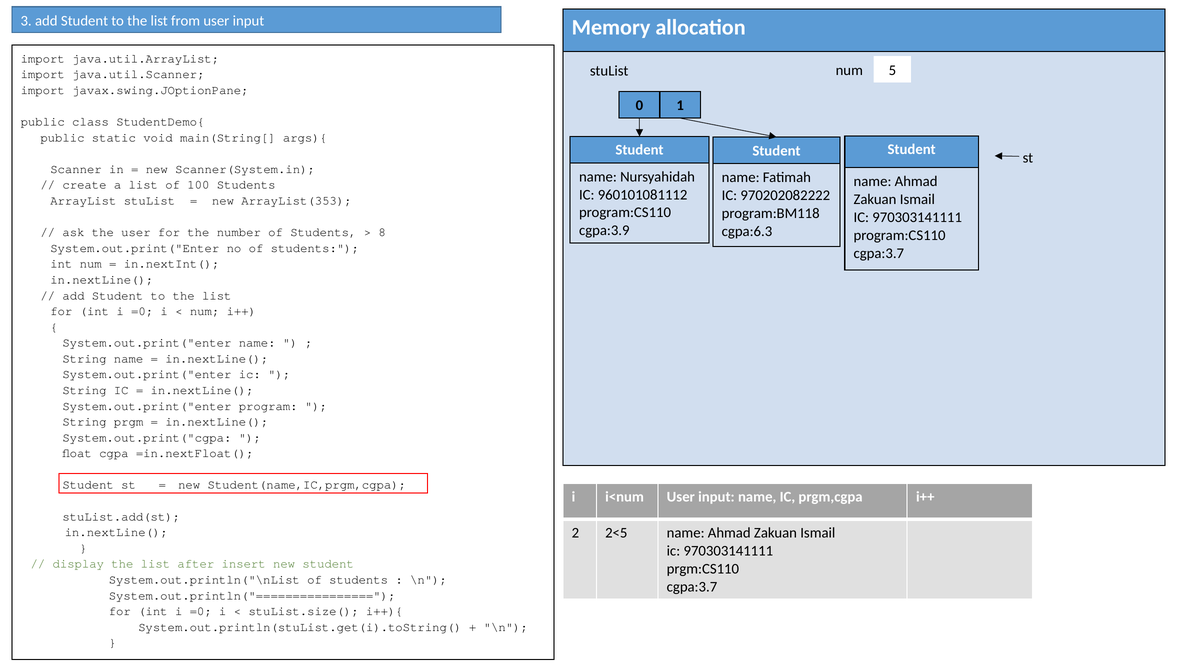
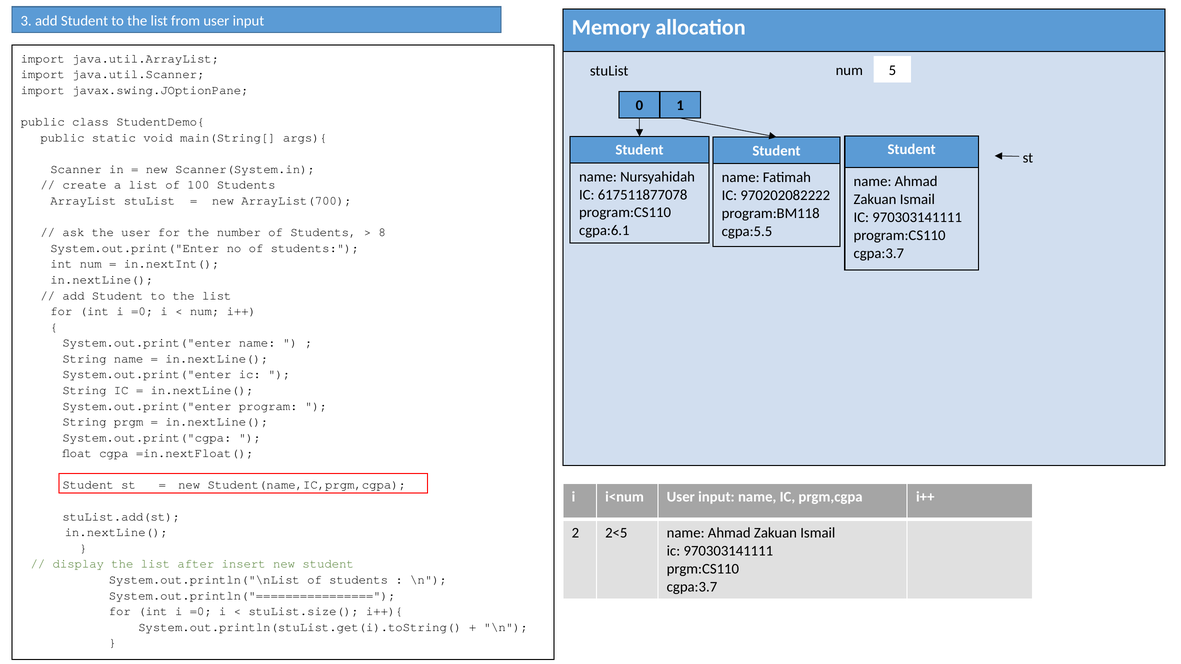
960101081112: 960101081112 -> 617511877078
ArrayList(353: ArrayList(353 -> ArrayList(700
cgpa:3.9: cgpa:3.9 -> cgpa:6.1
cgpa:6.3: cgpa:6.3 -> cgpa:5.5
